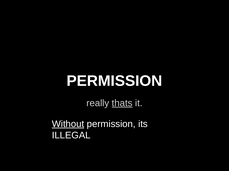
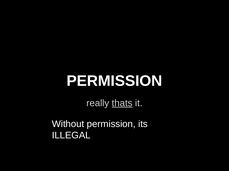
Without underline: present -> none
